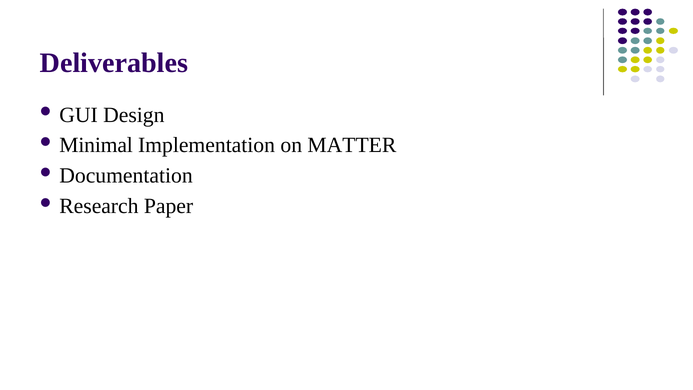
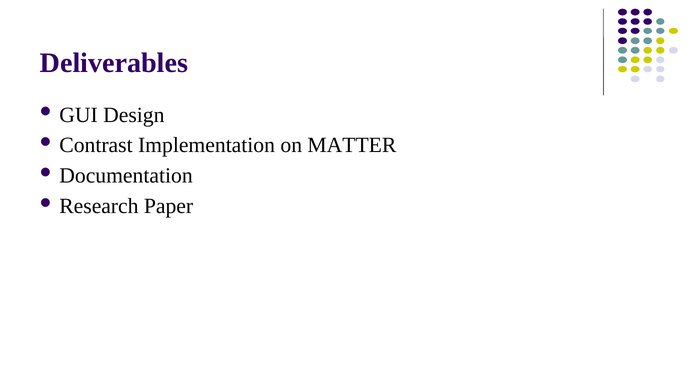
Minimal: Minimal -> Contrast
